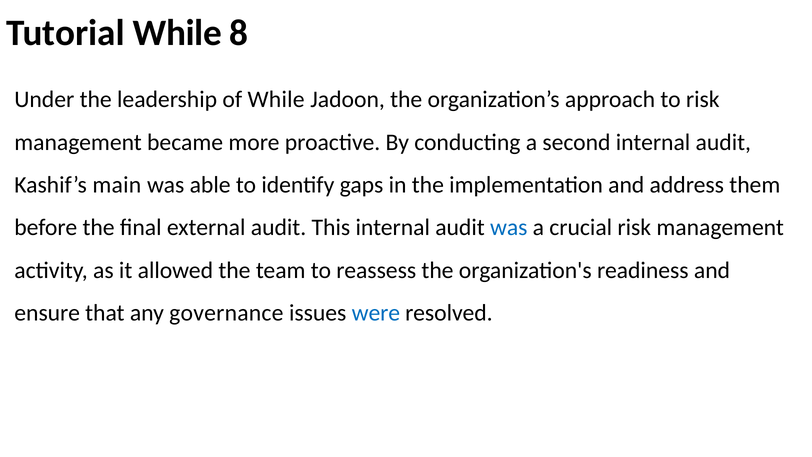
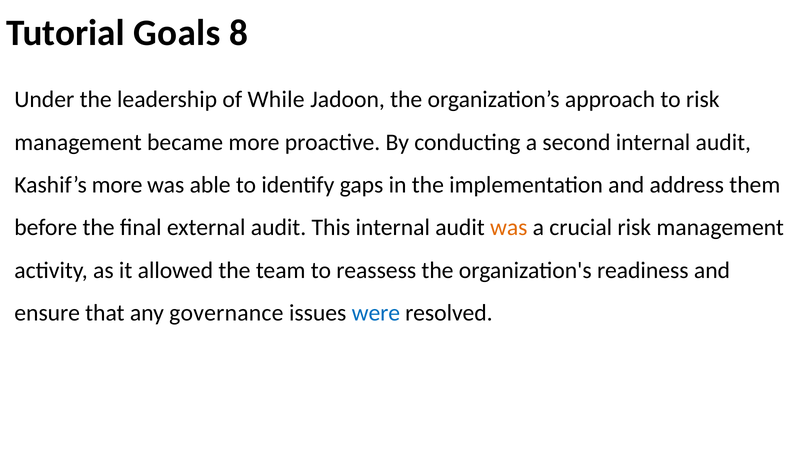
Tutorial While: While -> Goals
Kashif’s main: main -> more
was at (509, 228) colour: blue -> orange
